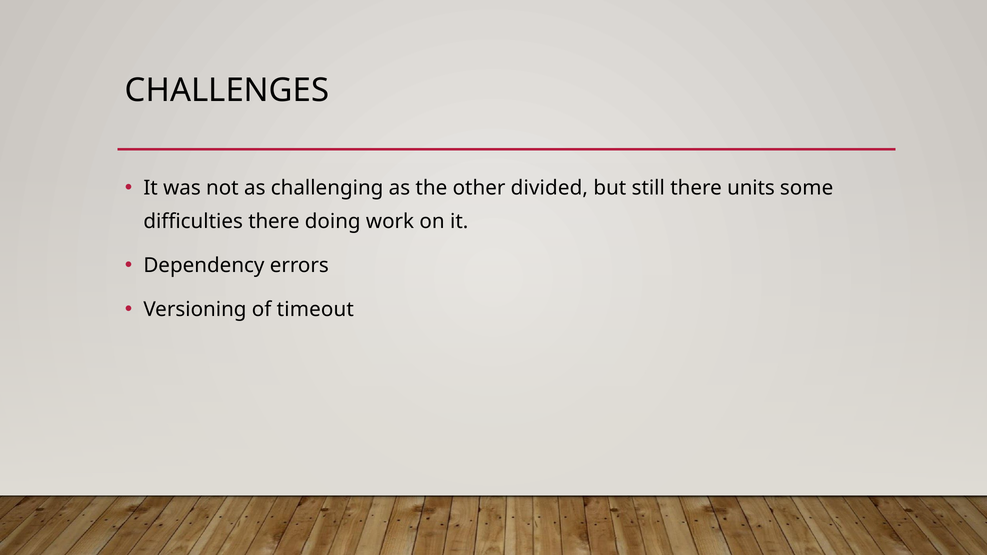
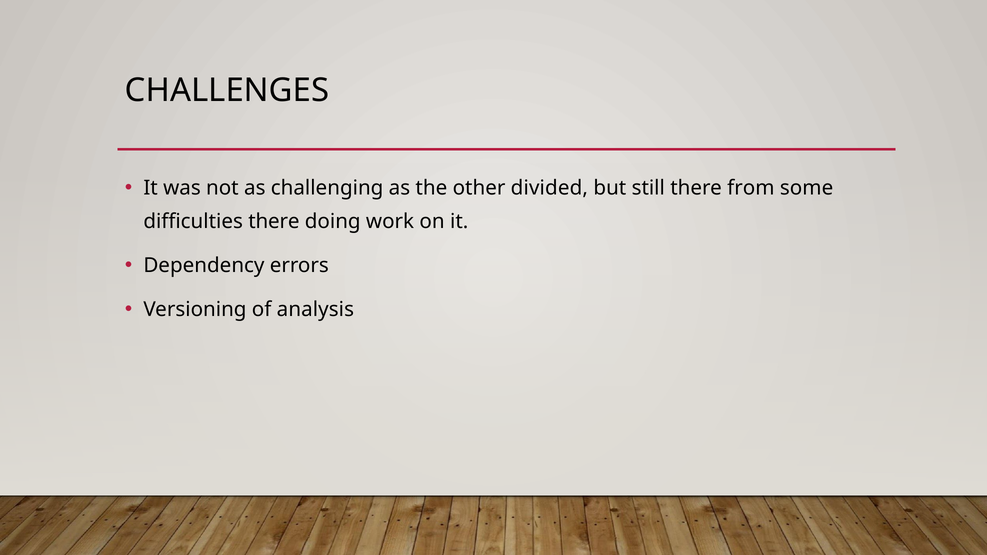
units: units -> from
timeout: timeout -> analysis
